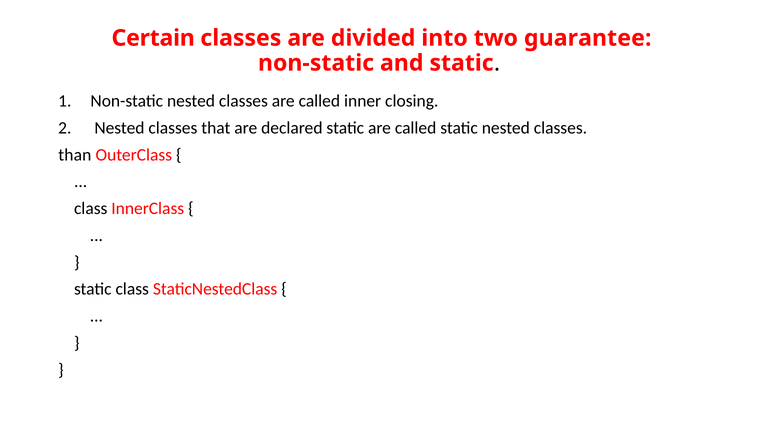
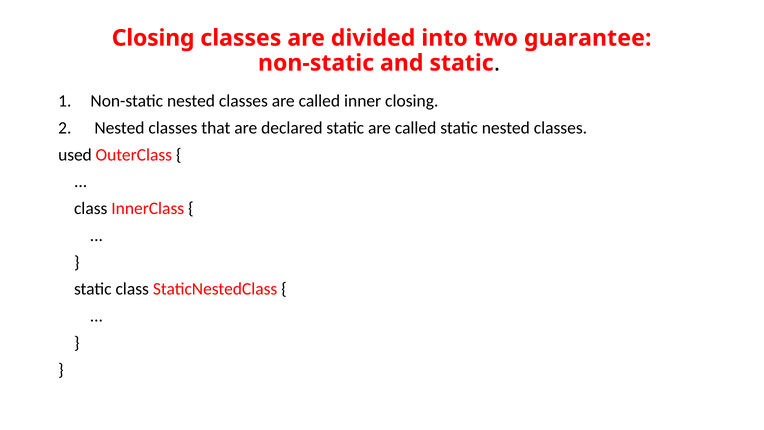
Certain at (153, 38): Certain -> Closing
than: than -> used
